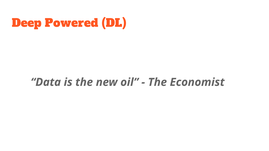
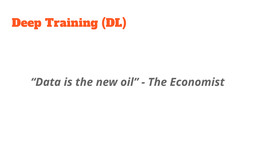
Powered: Powered -> Training
